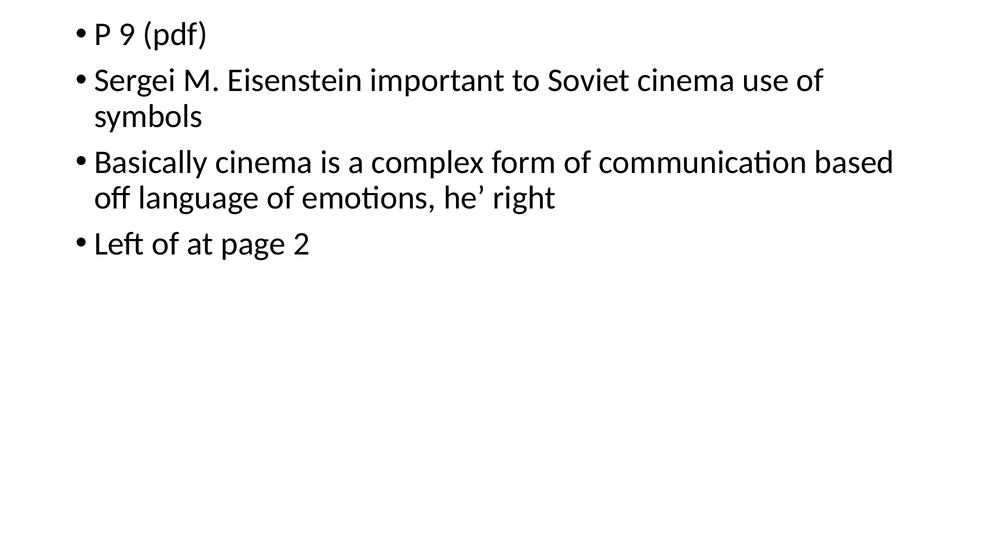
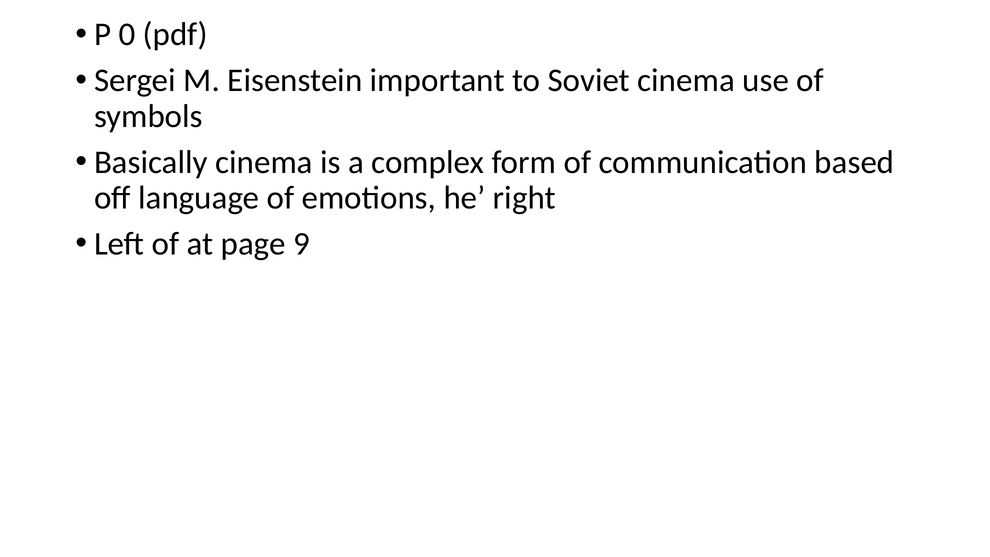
9: 9 -> 0
2: 2 -> 9
